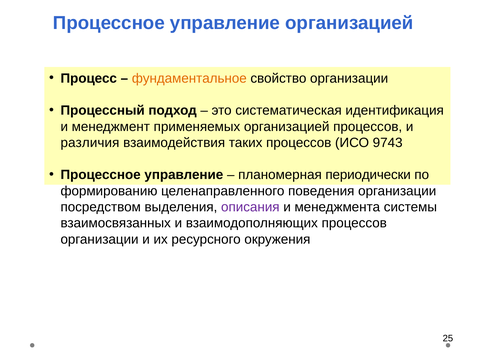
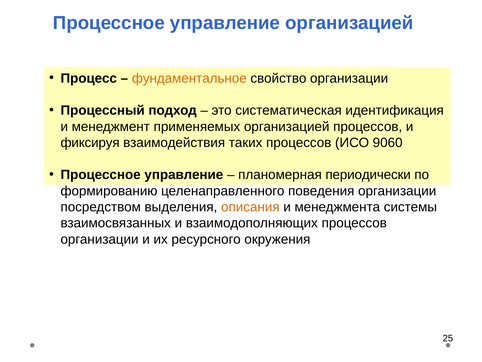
различия: различия -> фиксируя
9743: 9743 -> 9060
описания colour: purple -> orange
